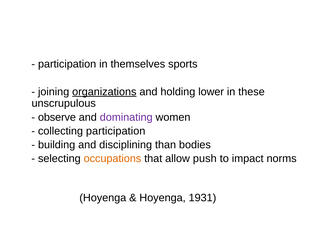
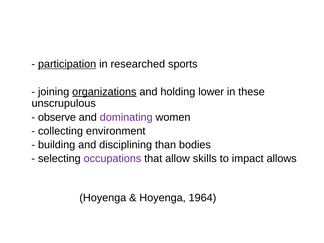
participation at (67, 64) underline: none -> present
themselves: themselves -> researched
collecting participation: participation -> environment
occupations colour: orange -> purple
push: push -> skills
norms: norms -> allows
1931: 1931 -> 1964
